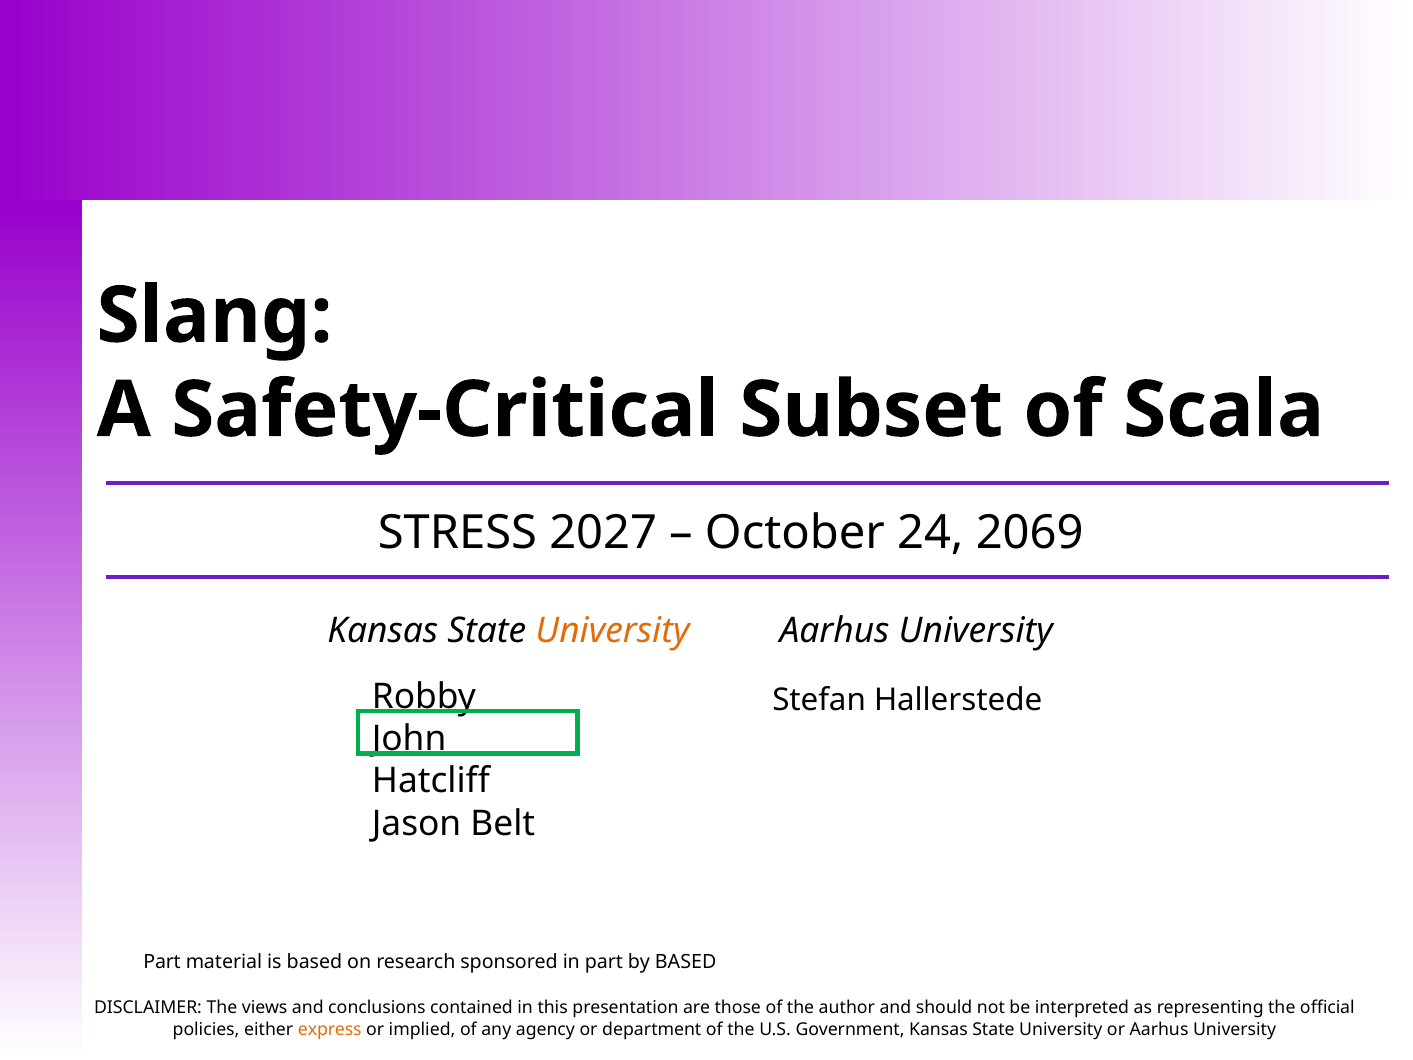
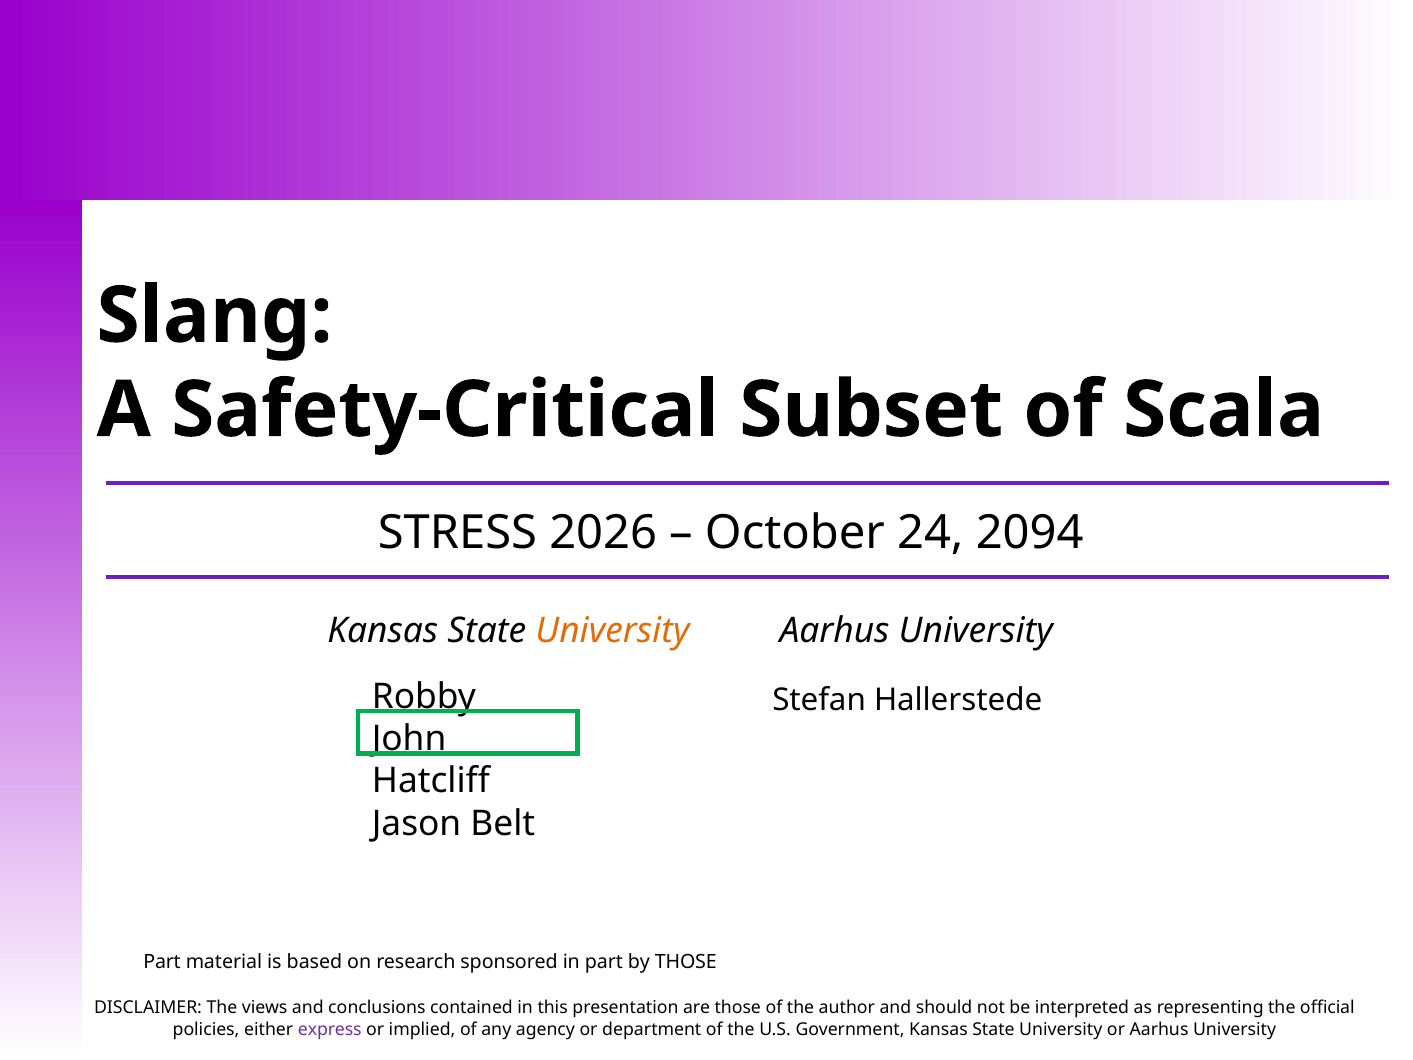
2027: 2027 -> 2026
2069: 2069 -> 2094
by BASED: BASED -> THOSE
express colour: orange -> purple
